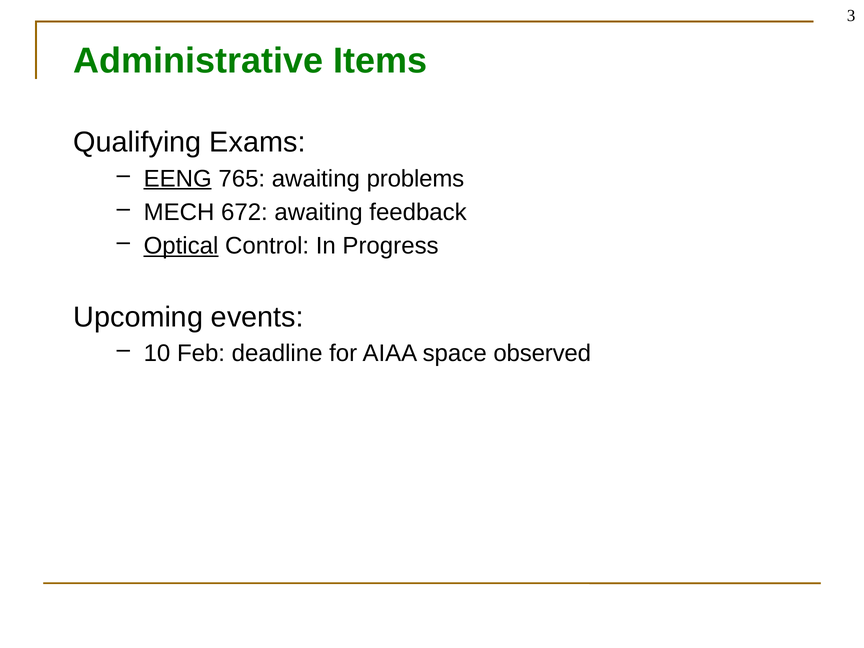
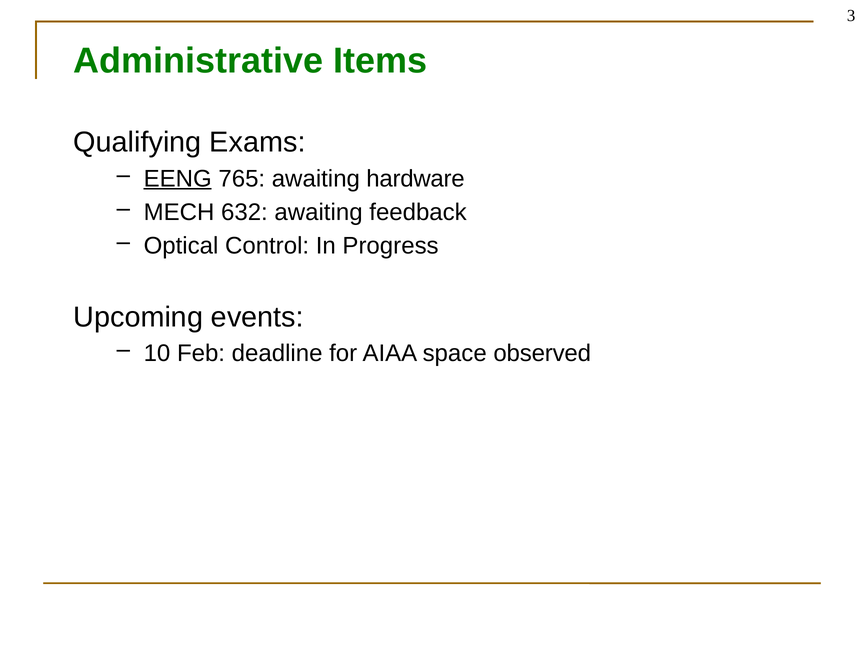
problems: problems -> hardware
672: 672 -> 632
Optical underline: present -> none
